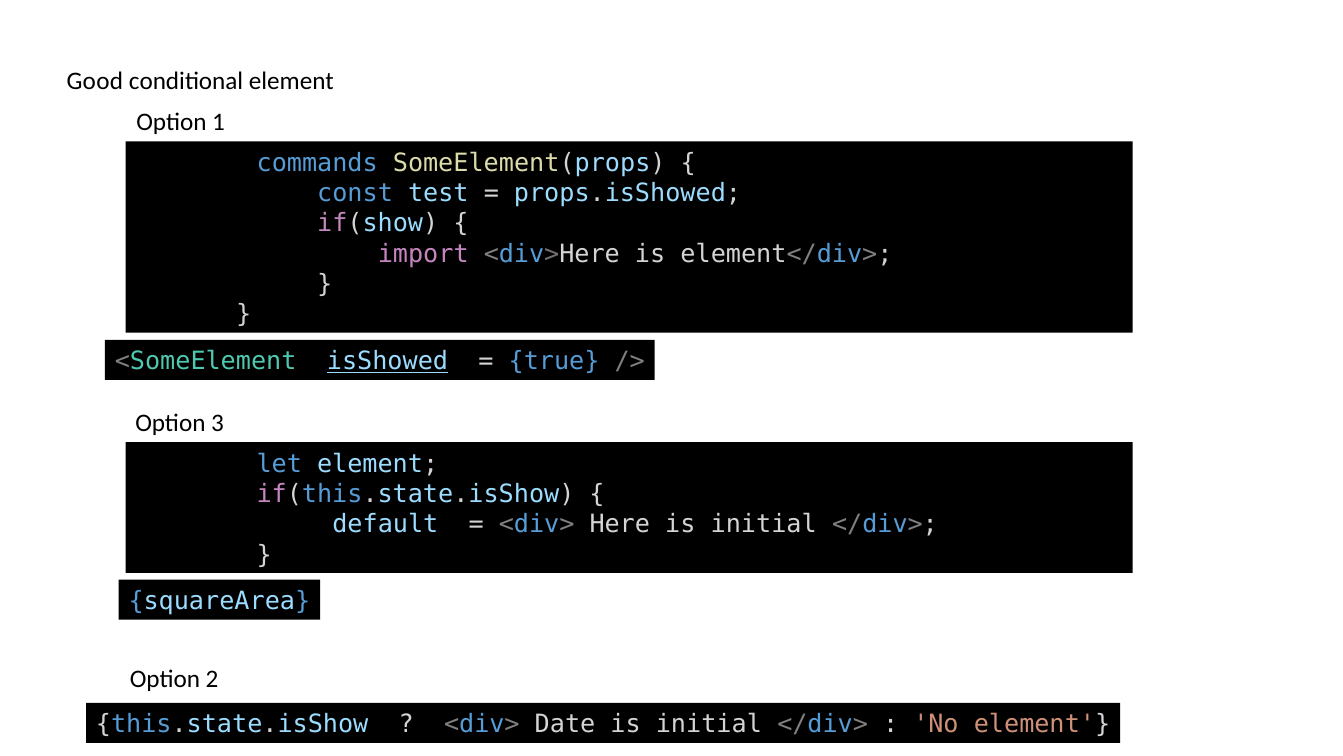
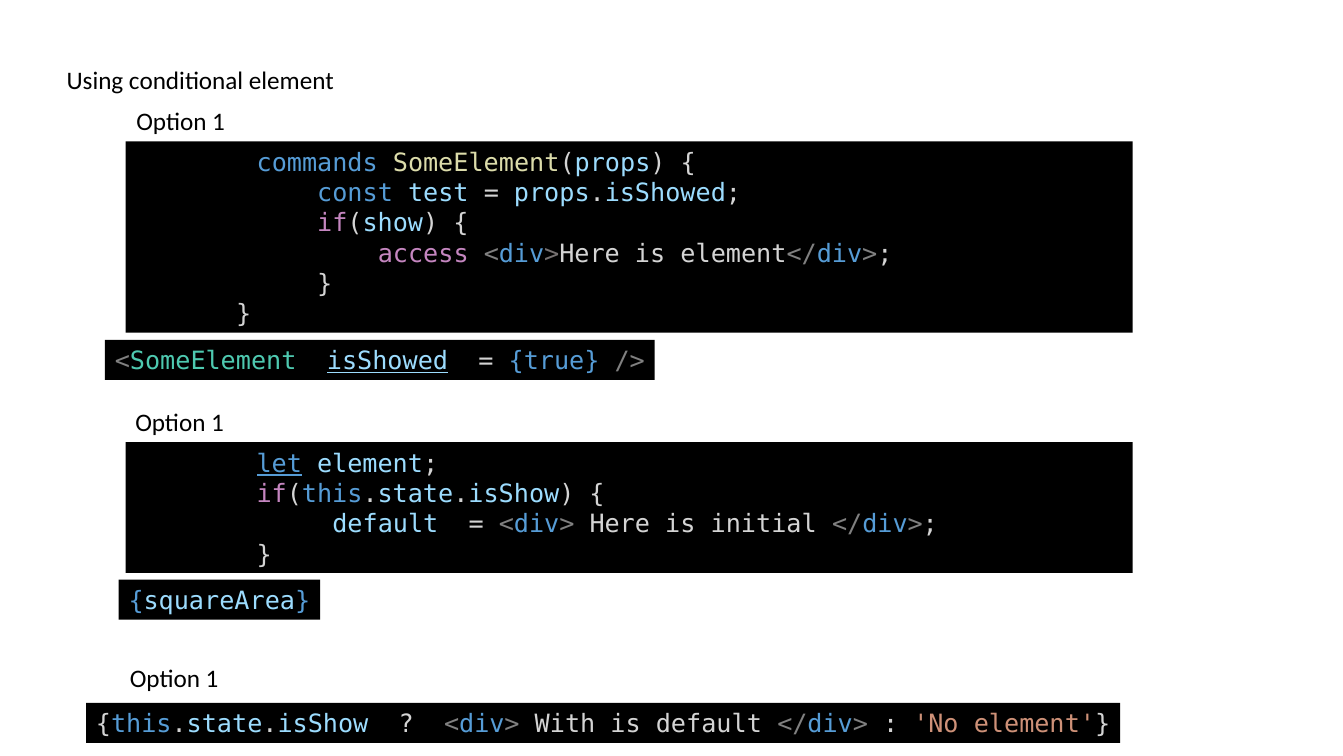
Good: Good -> Using
import: import -> access
3 at (217, 423): 3 -> 1
let underline: none -> present
2 at (212, 678): 2 -> 1
Date: Date -> With
initial at (709, 724): initial -> default
